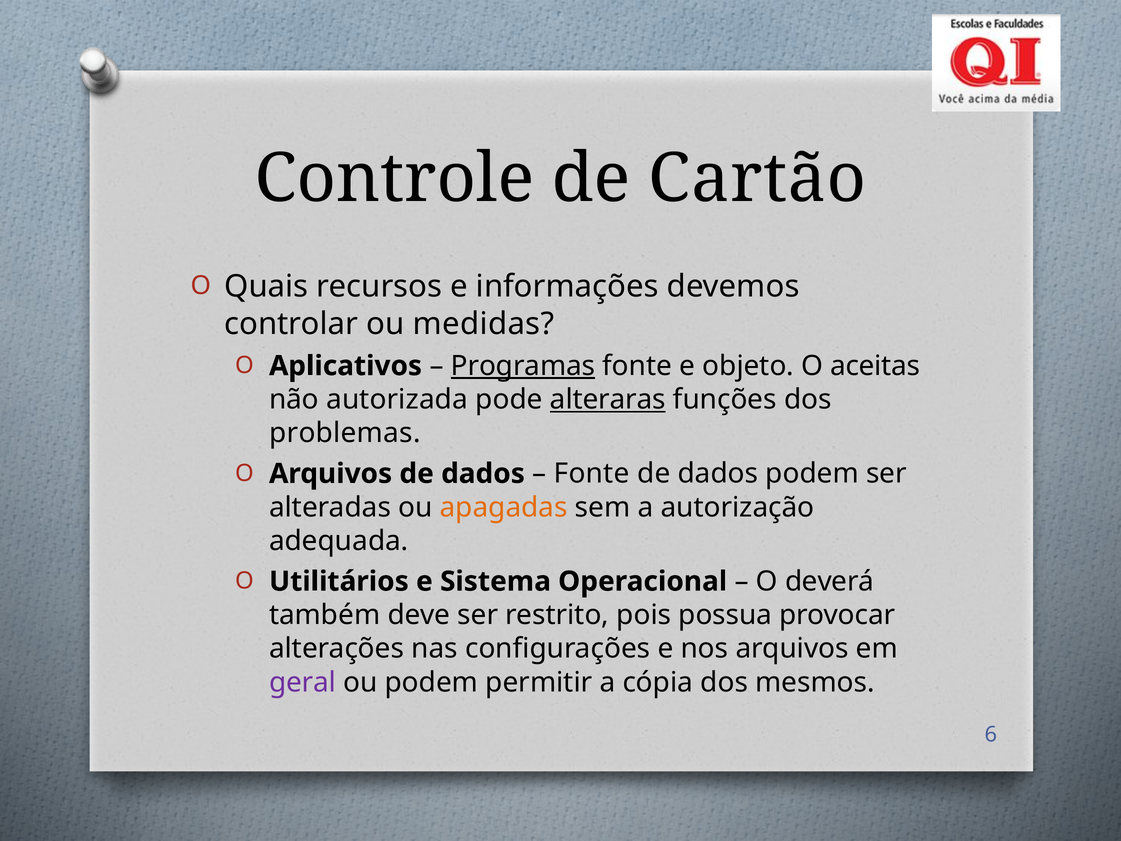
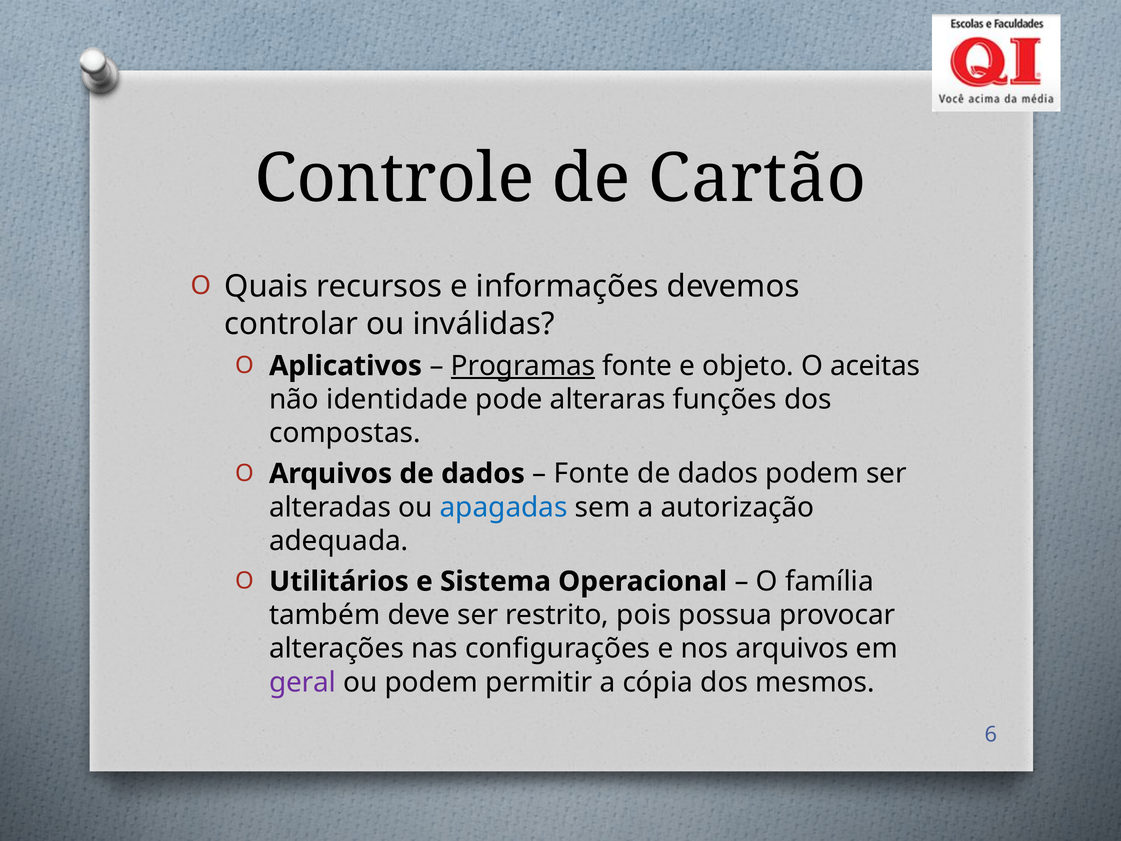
medidas: medidas -> inválidas
autorizada: autorizada -> identidade
alteraras underline: present -> none
problemas: problemas -> compostas
apagadas colour: orange -> blue
deverá: deverá -> família
